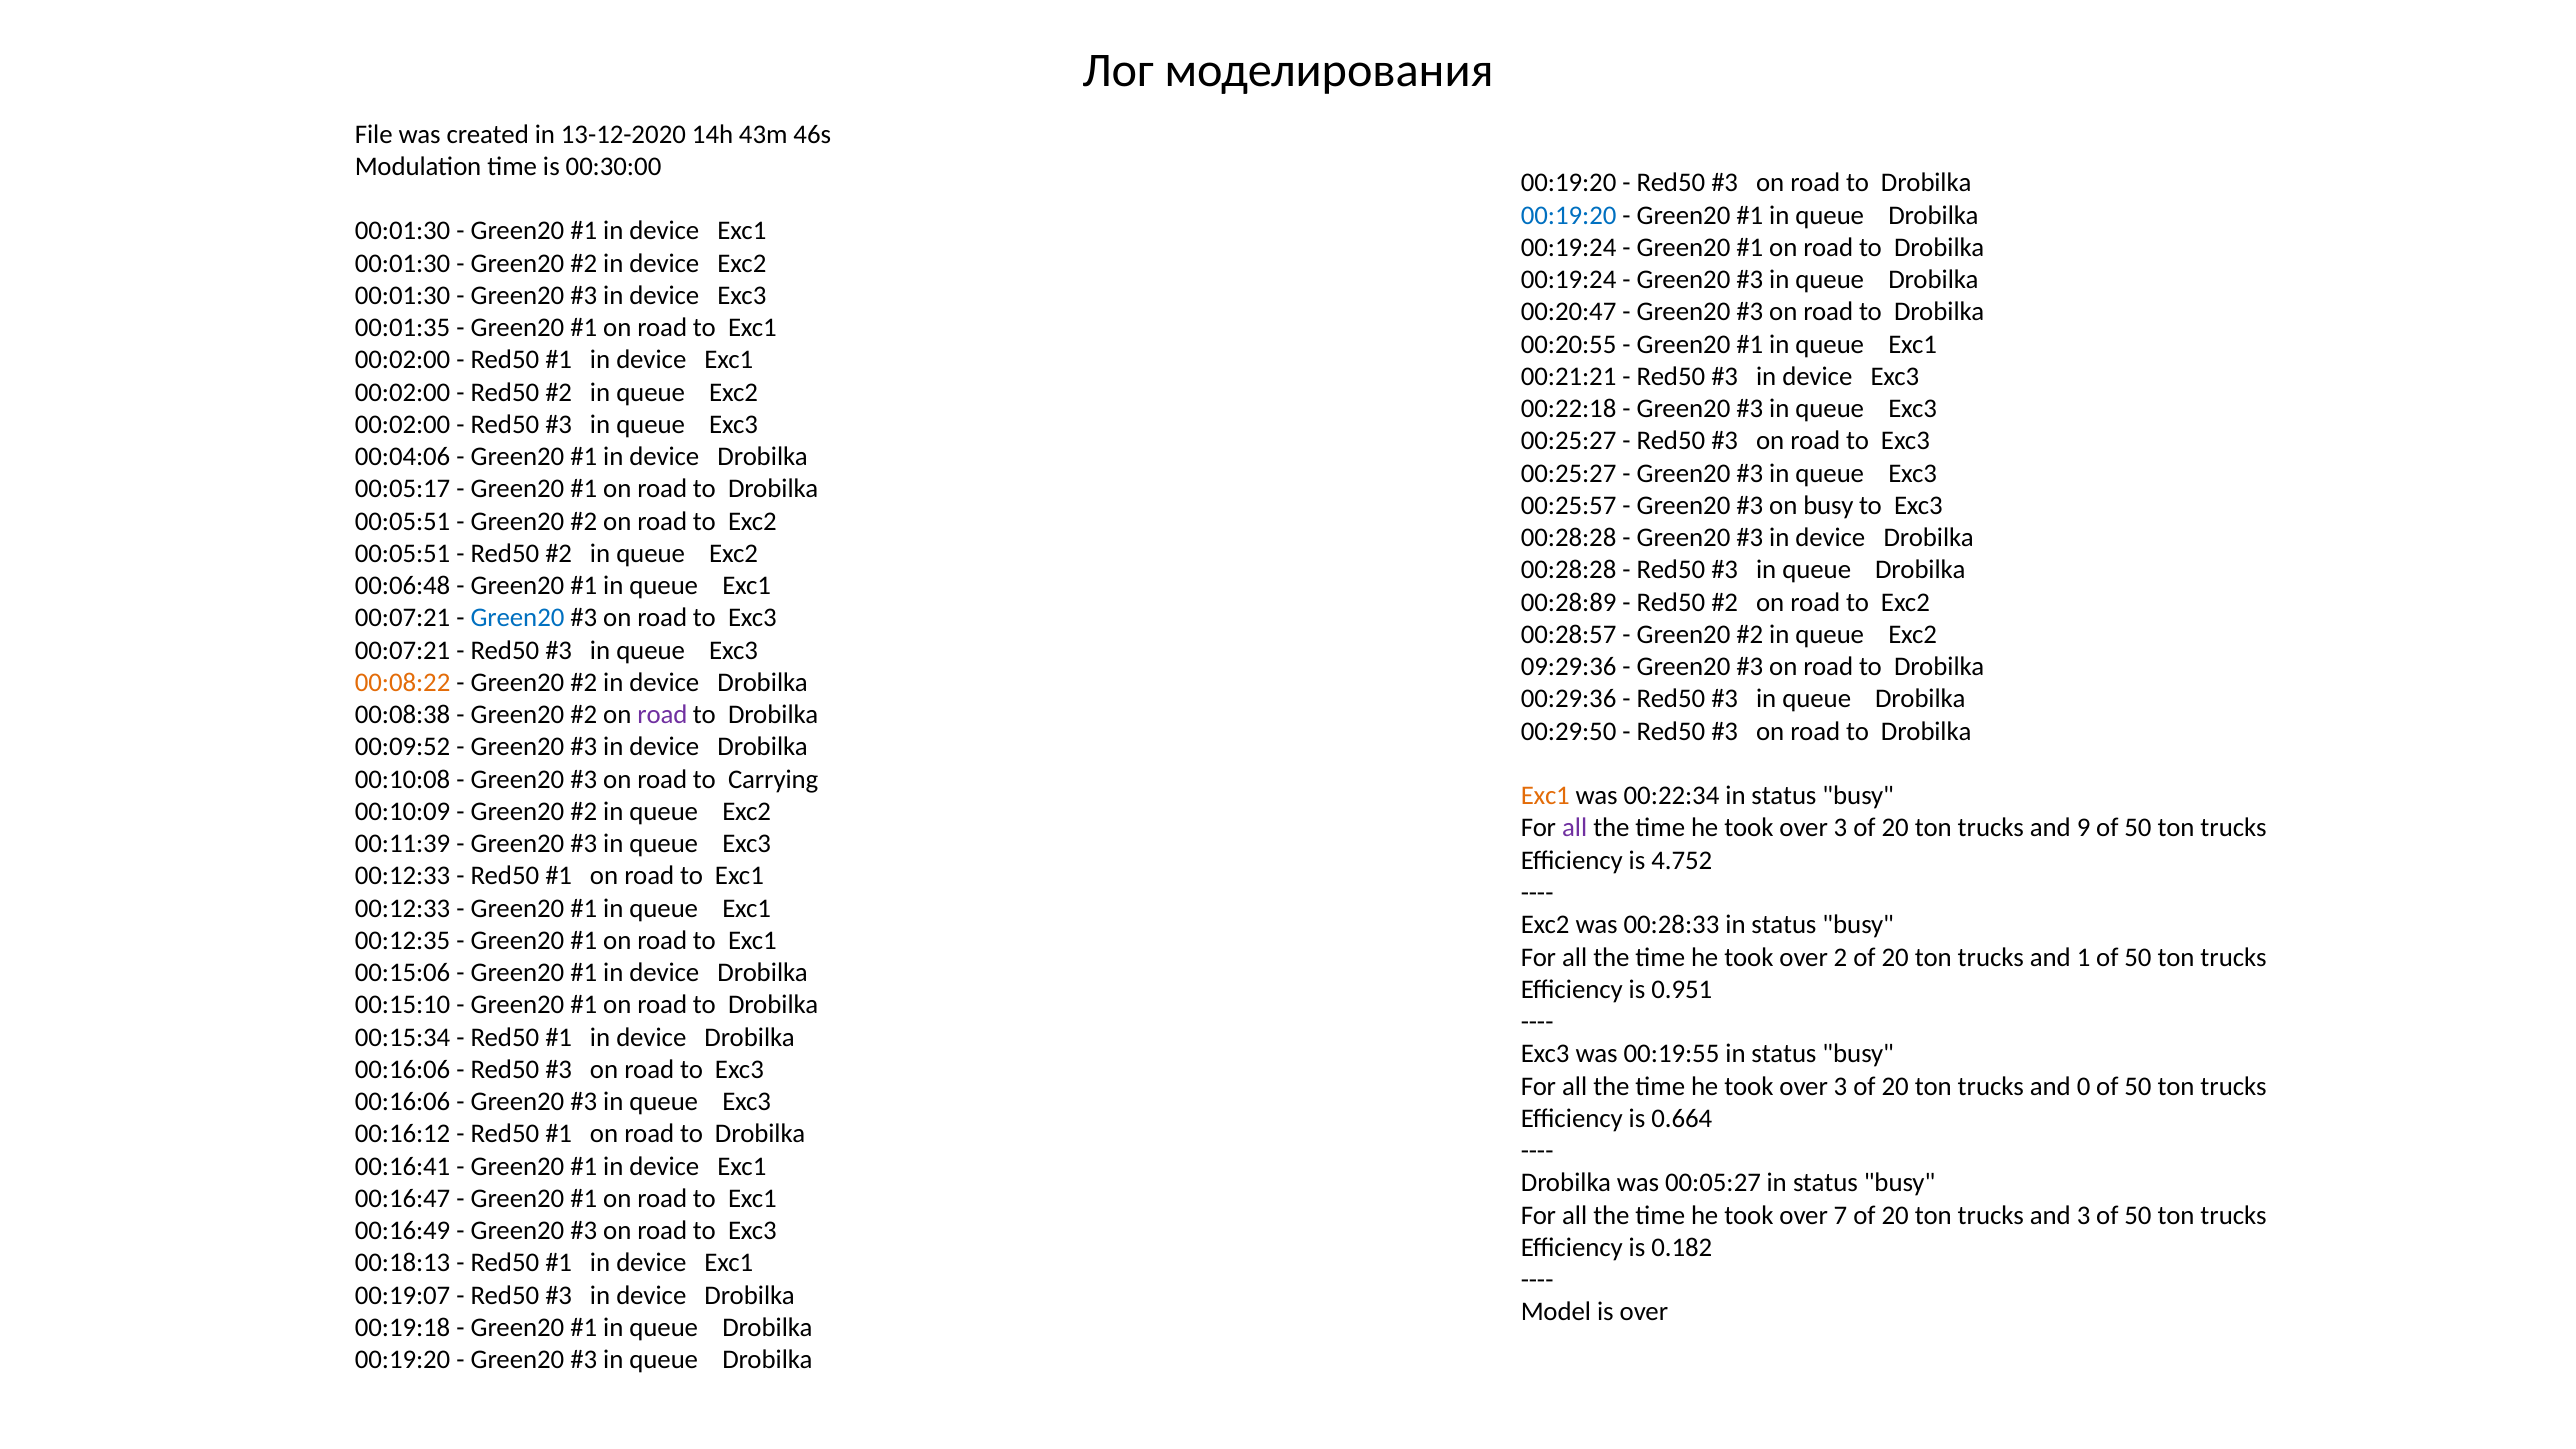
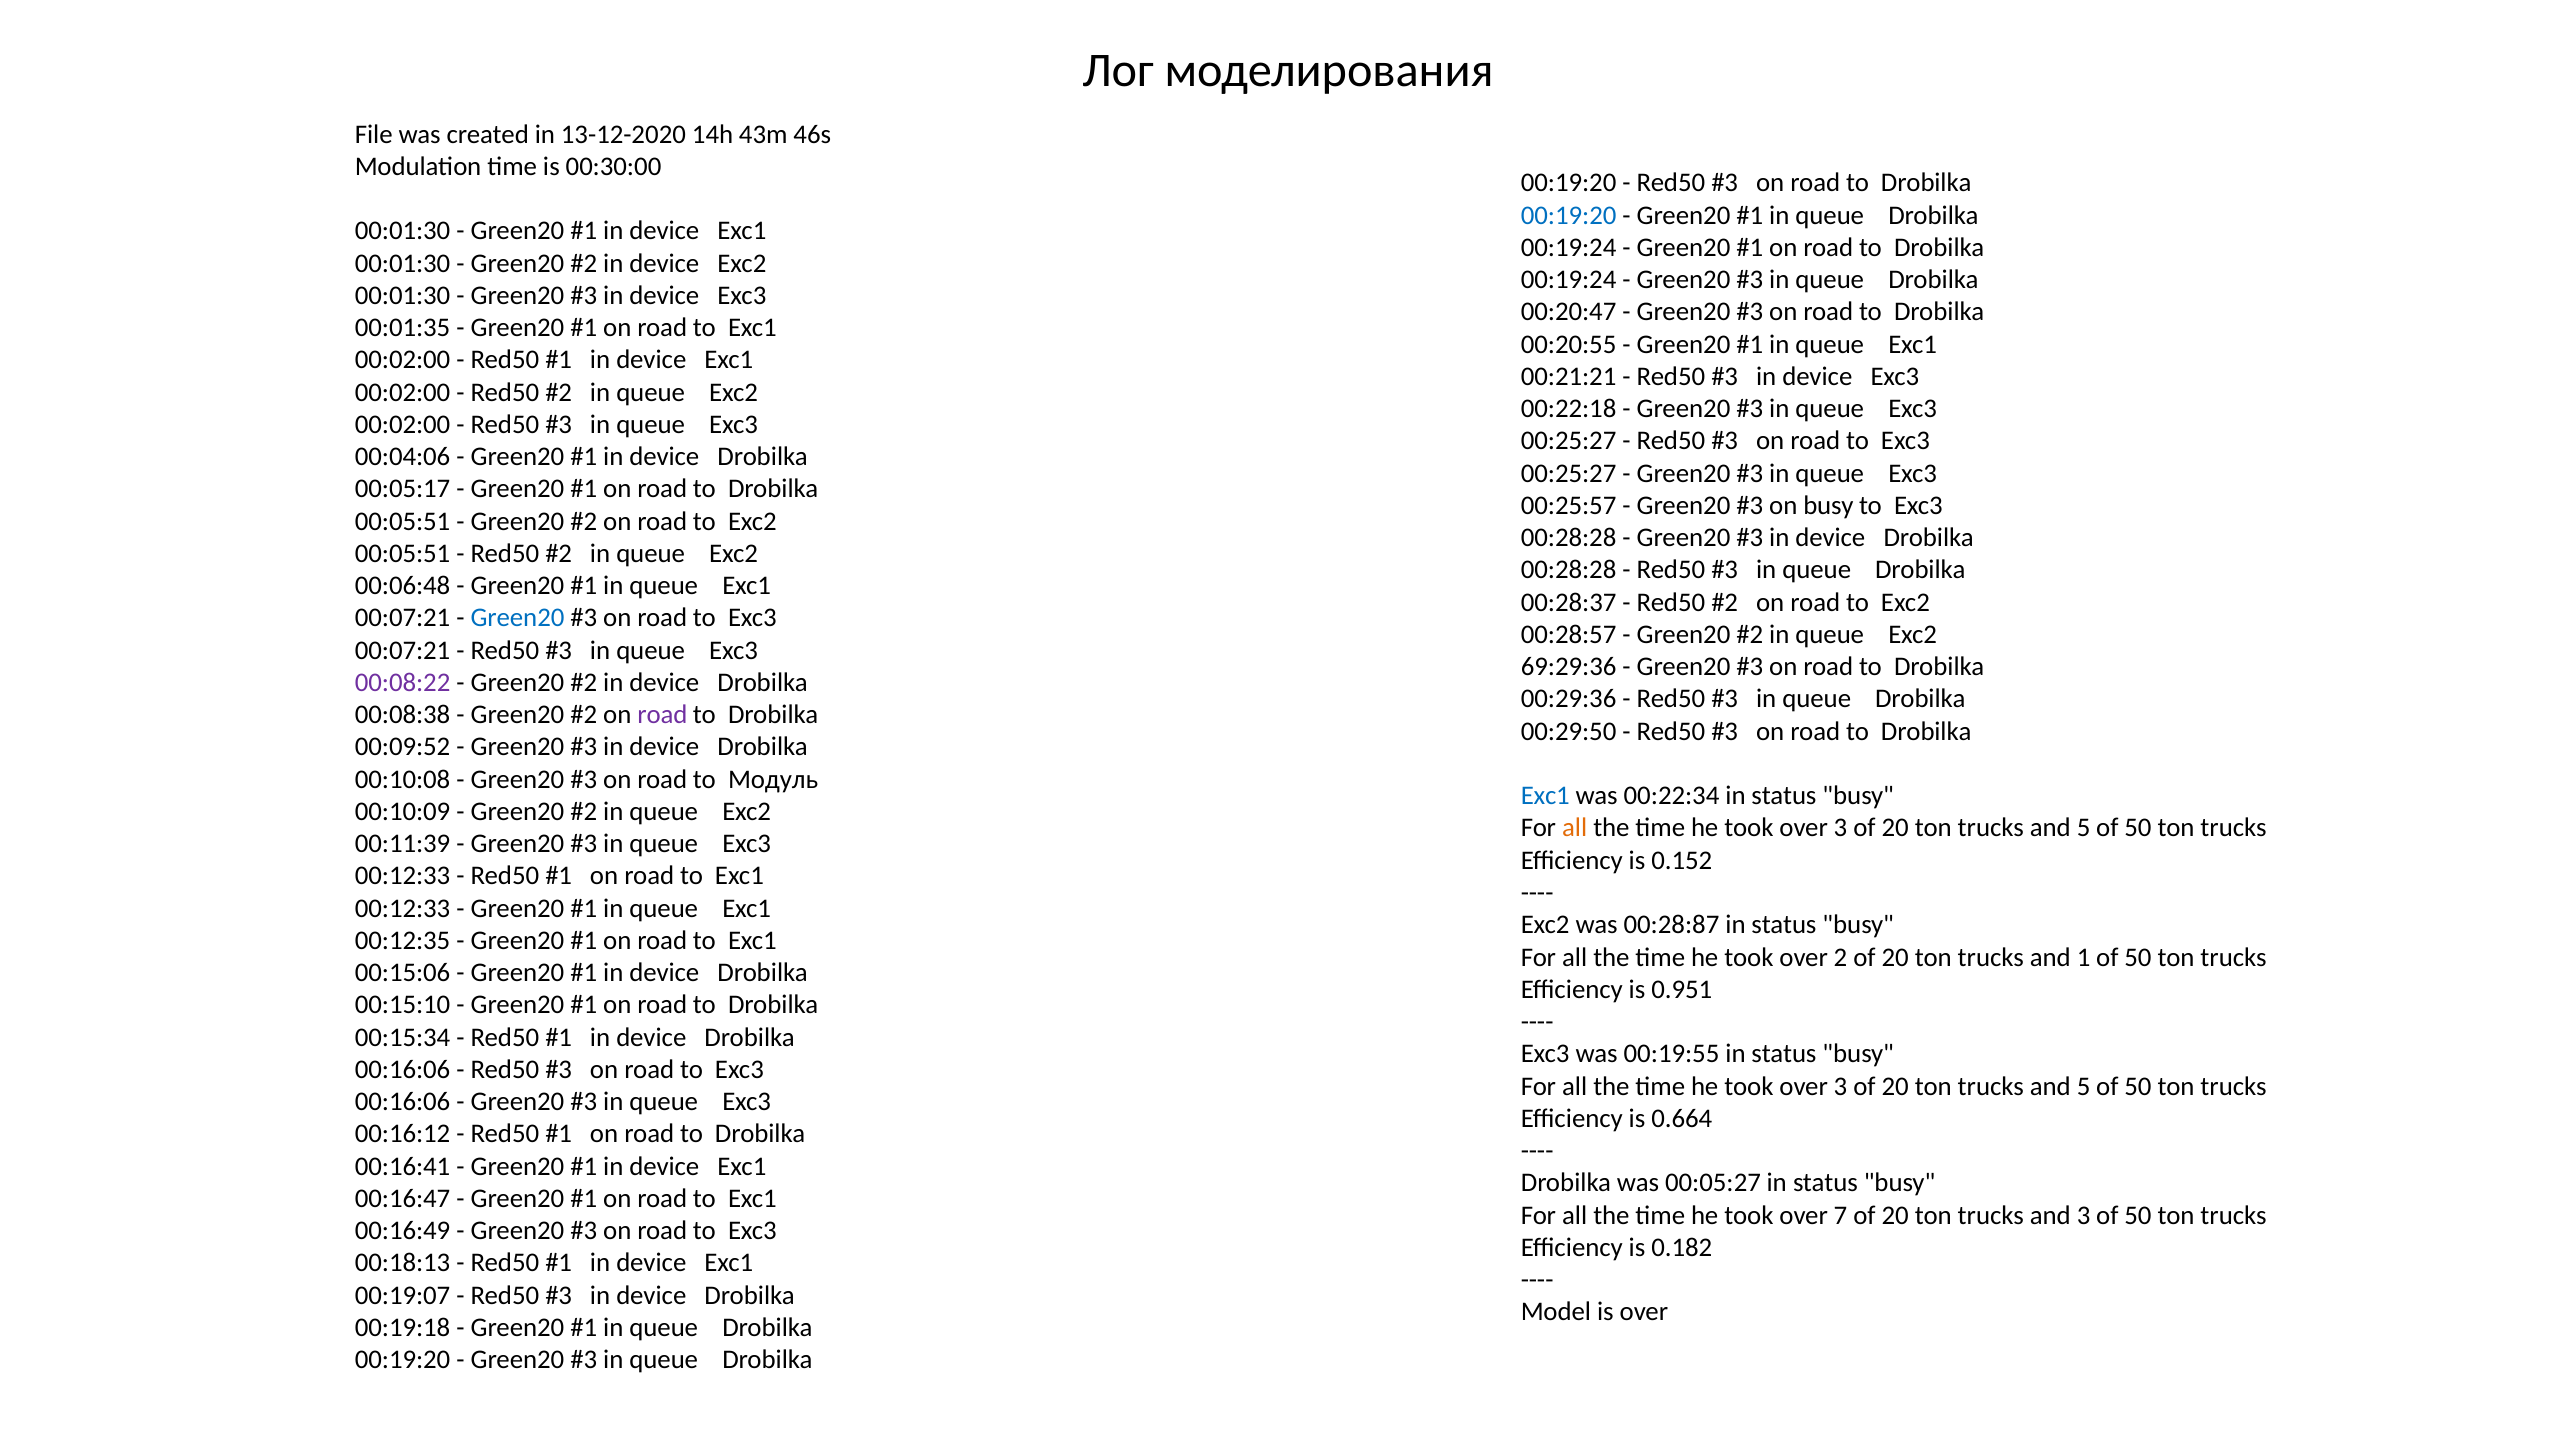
00:28:89: 00:28:89 -> 00:28:37
09:29:36: 09:29:36 -> 69:29:36
00:08:22 colour: orange -> purple
Carrying: Carrying -> Модуль
Exc1 at (1545, 796) colour: orange -> blue
all at (1575, 828) colour: purple -> orange
9 at (2084, 828): 9 -> 5
4.752: 4.752 -> 0.152
00:28:33: 00:28:33 -> 00:28:87
0 at (2084, 1086): 0 -> 5
